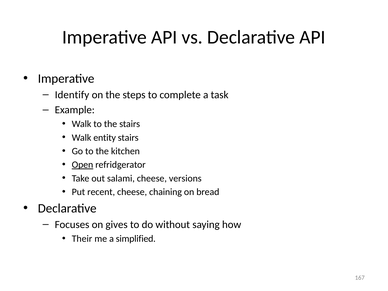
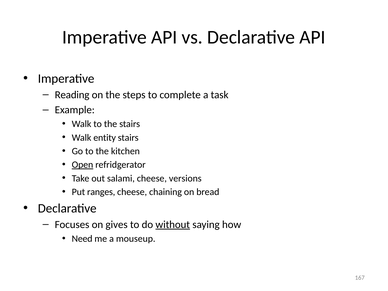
Identify: Identify -> Reading
recent: recent -> ranges
without underline: none -> present
Their: Their -> Need
simplified: simplified -> mouseup
